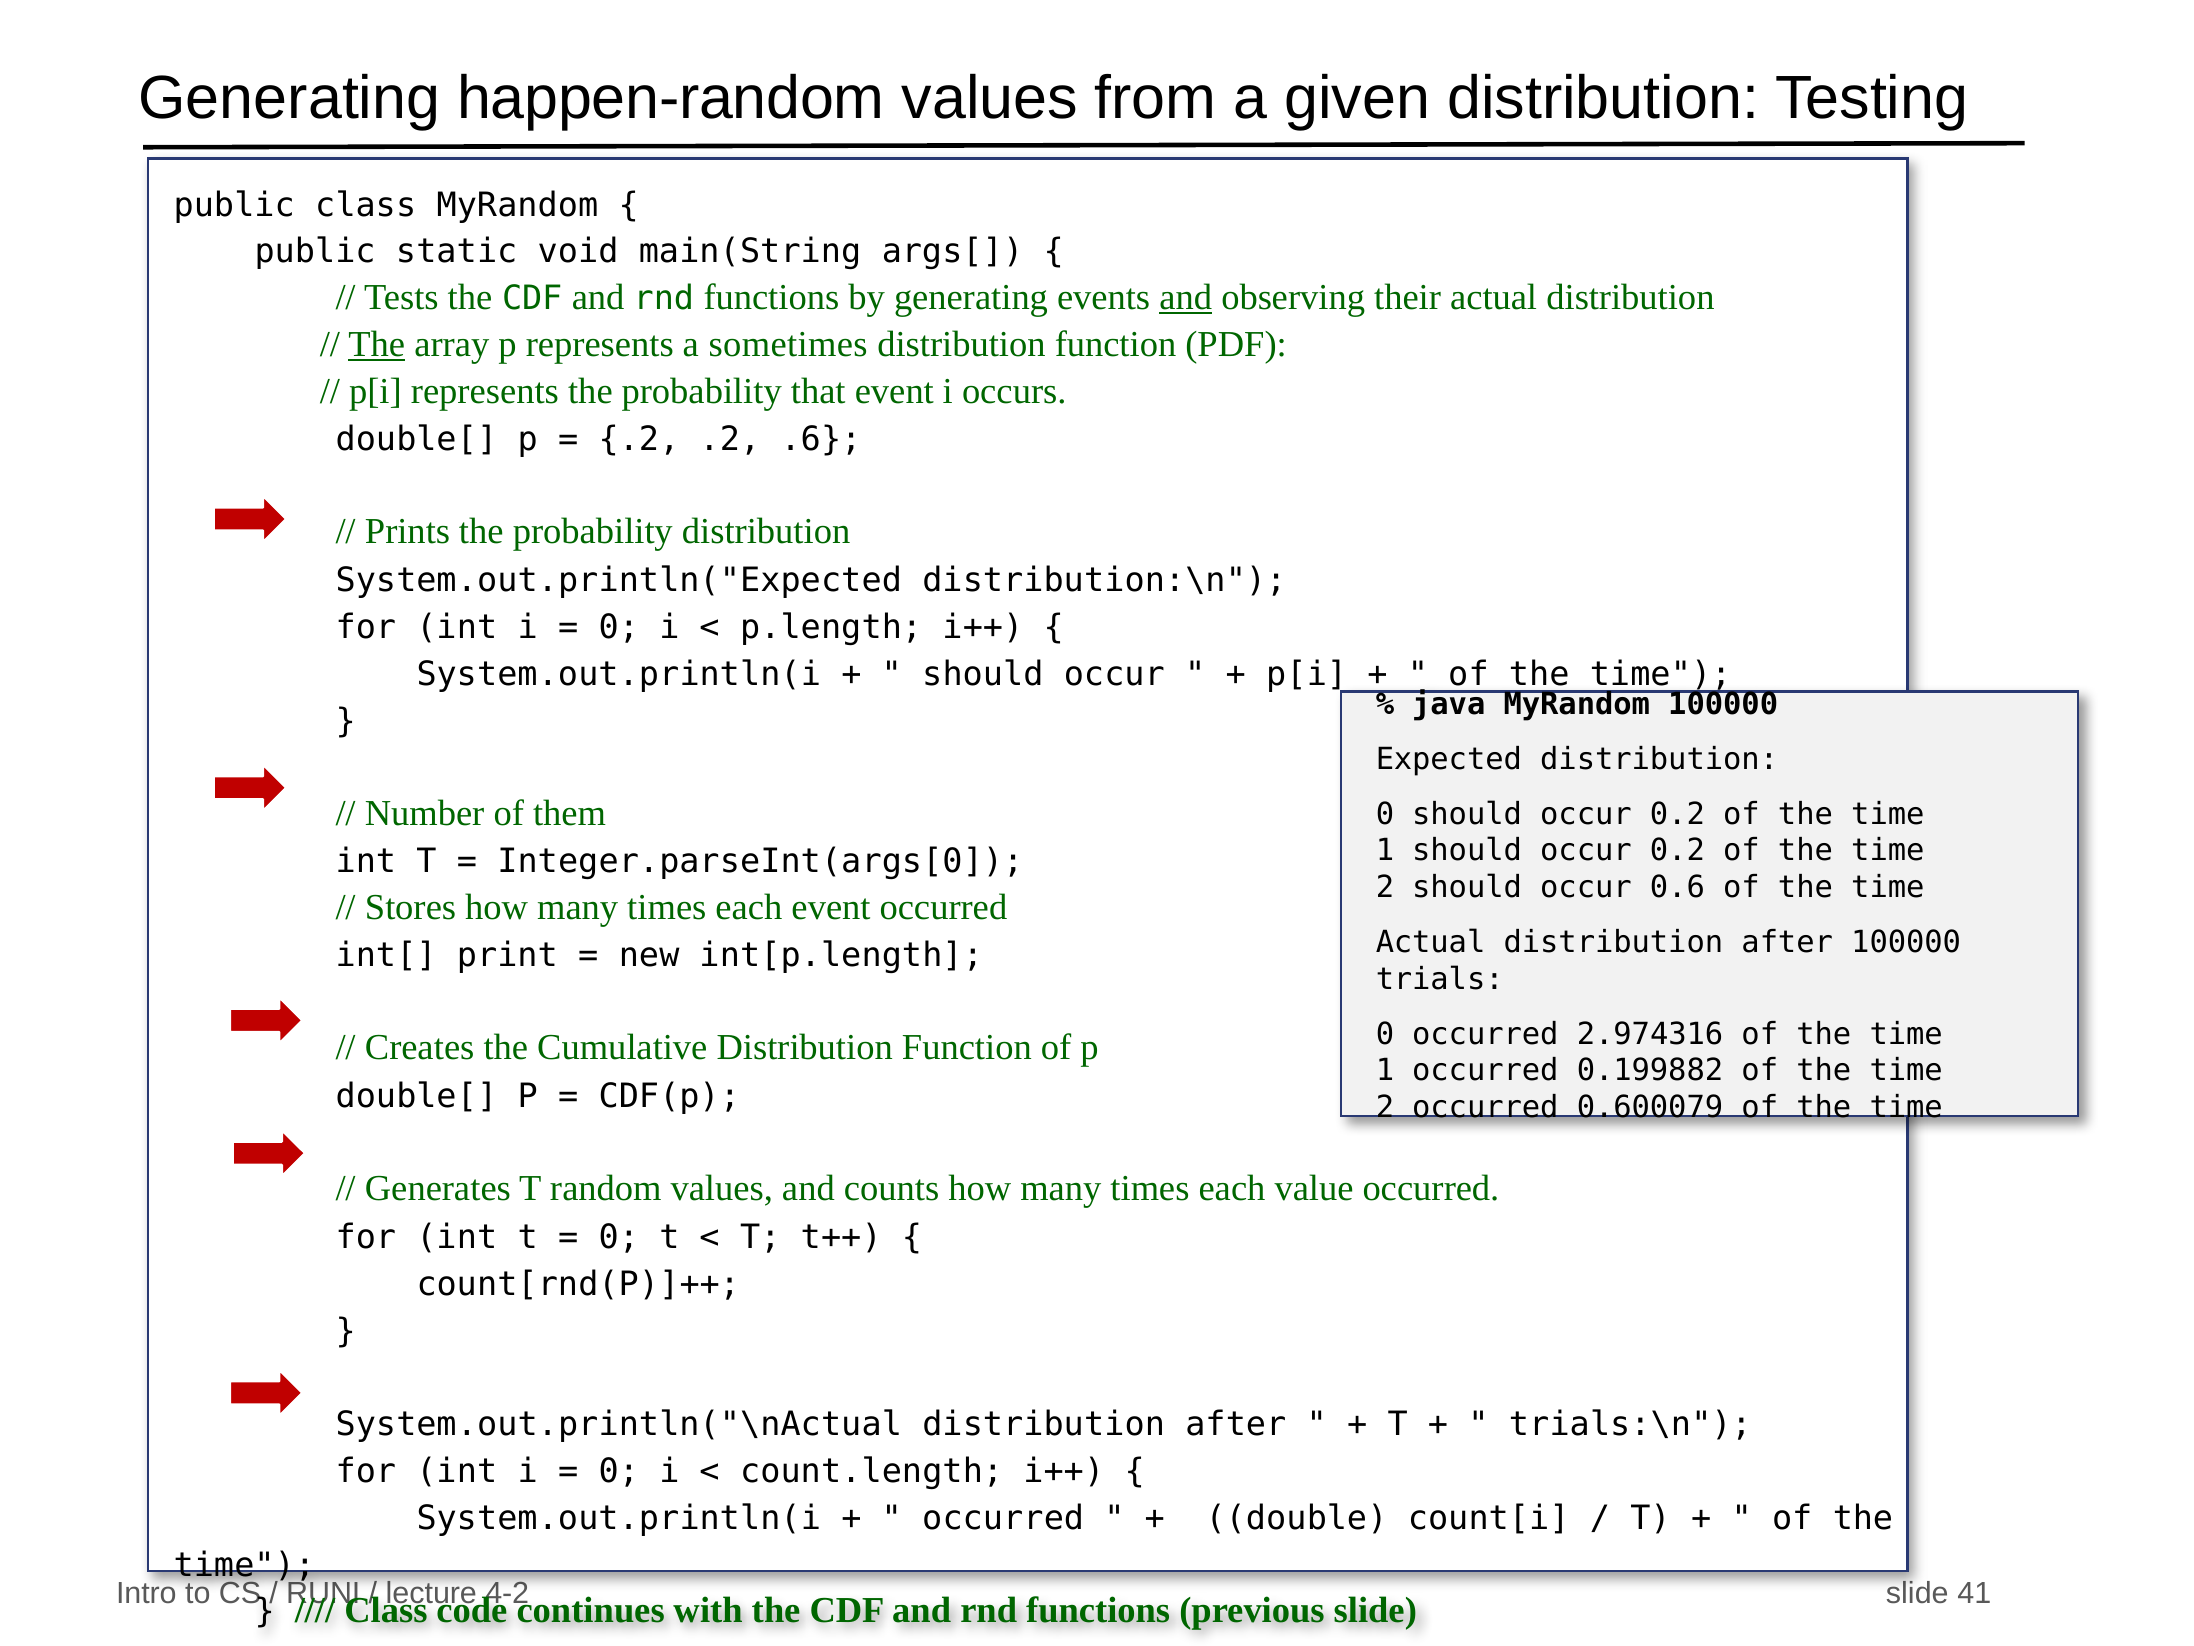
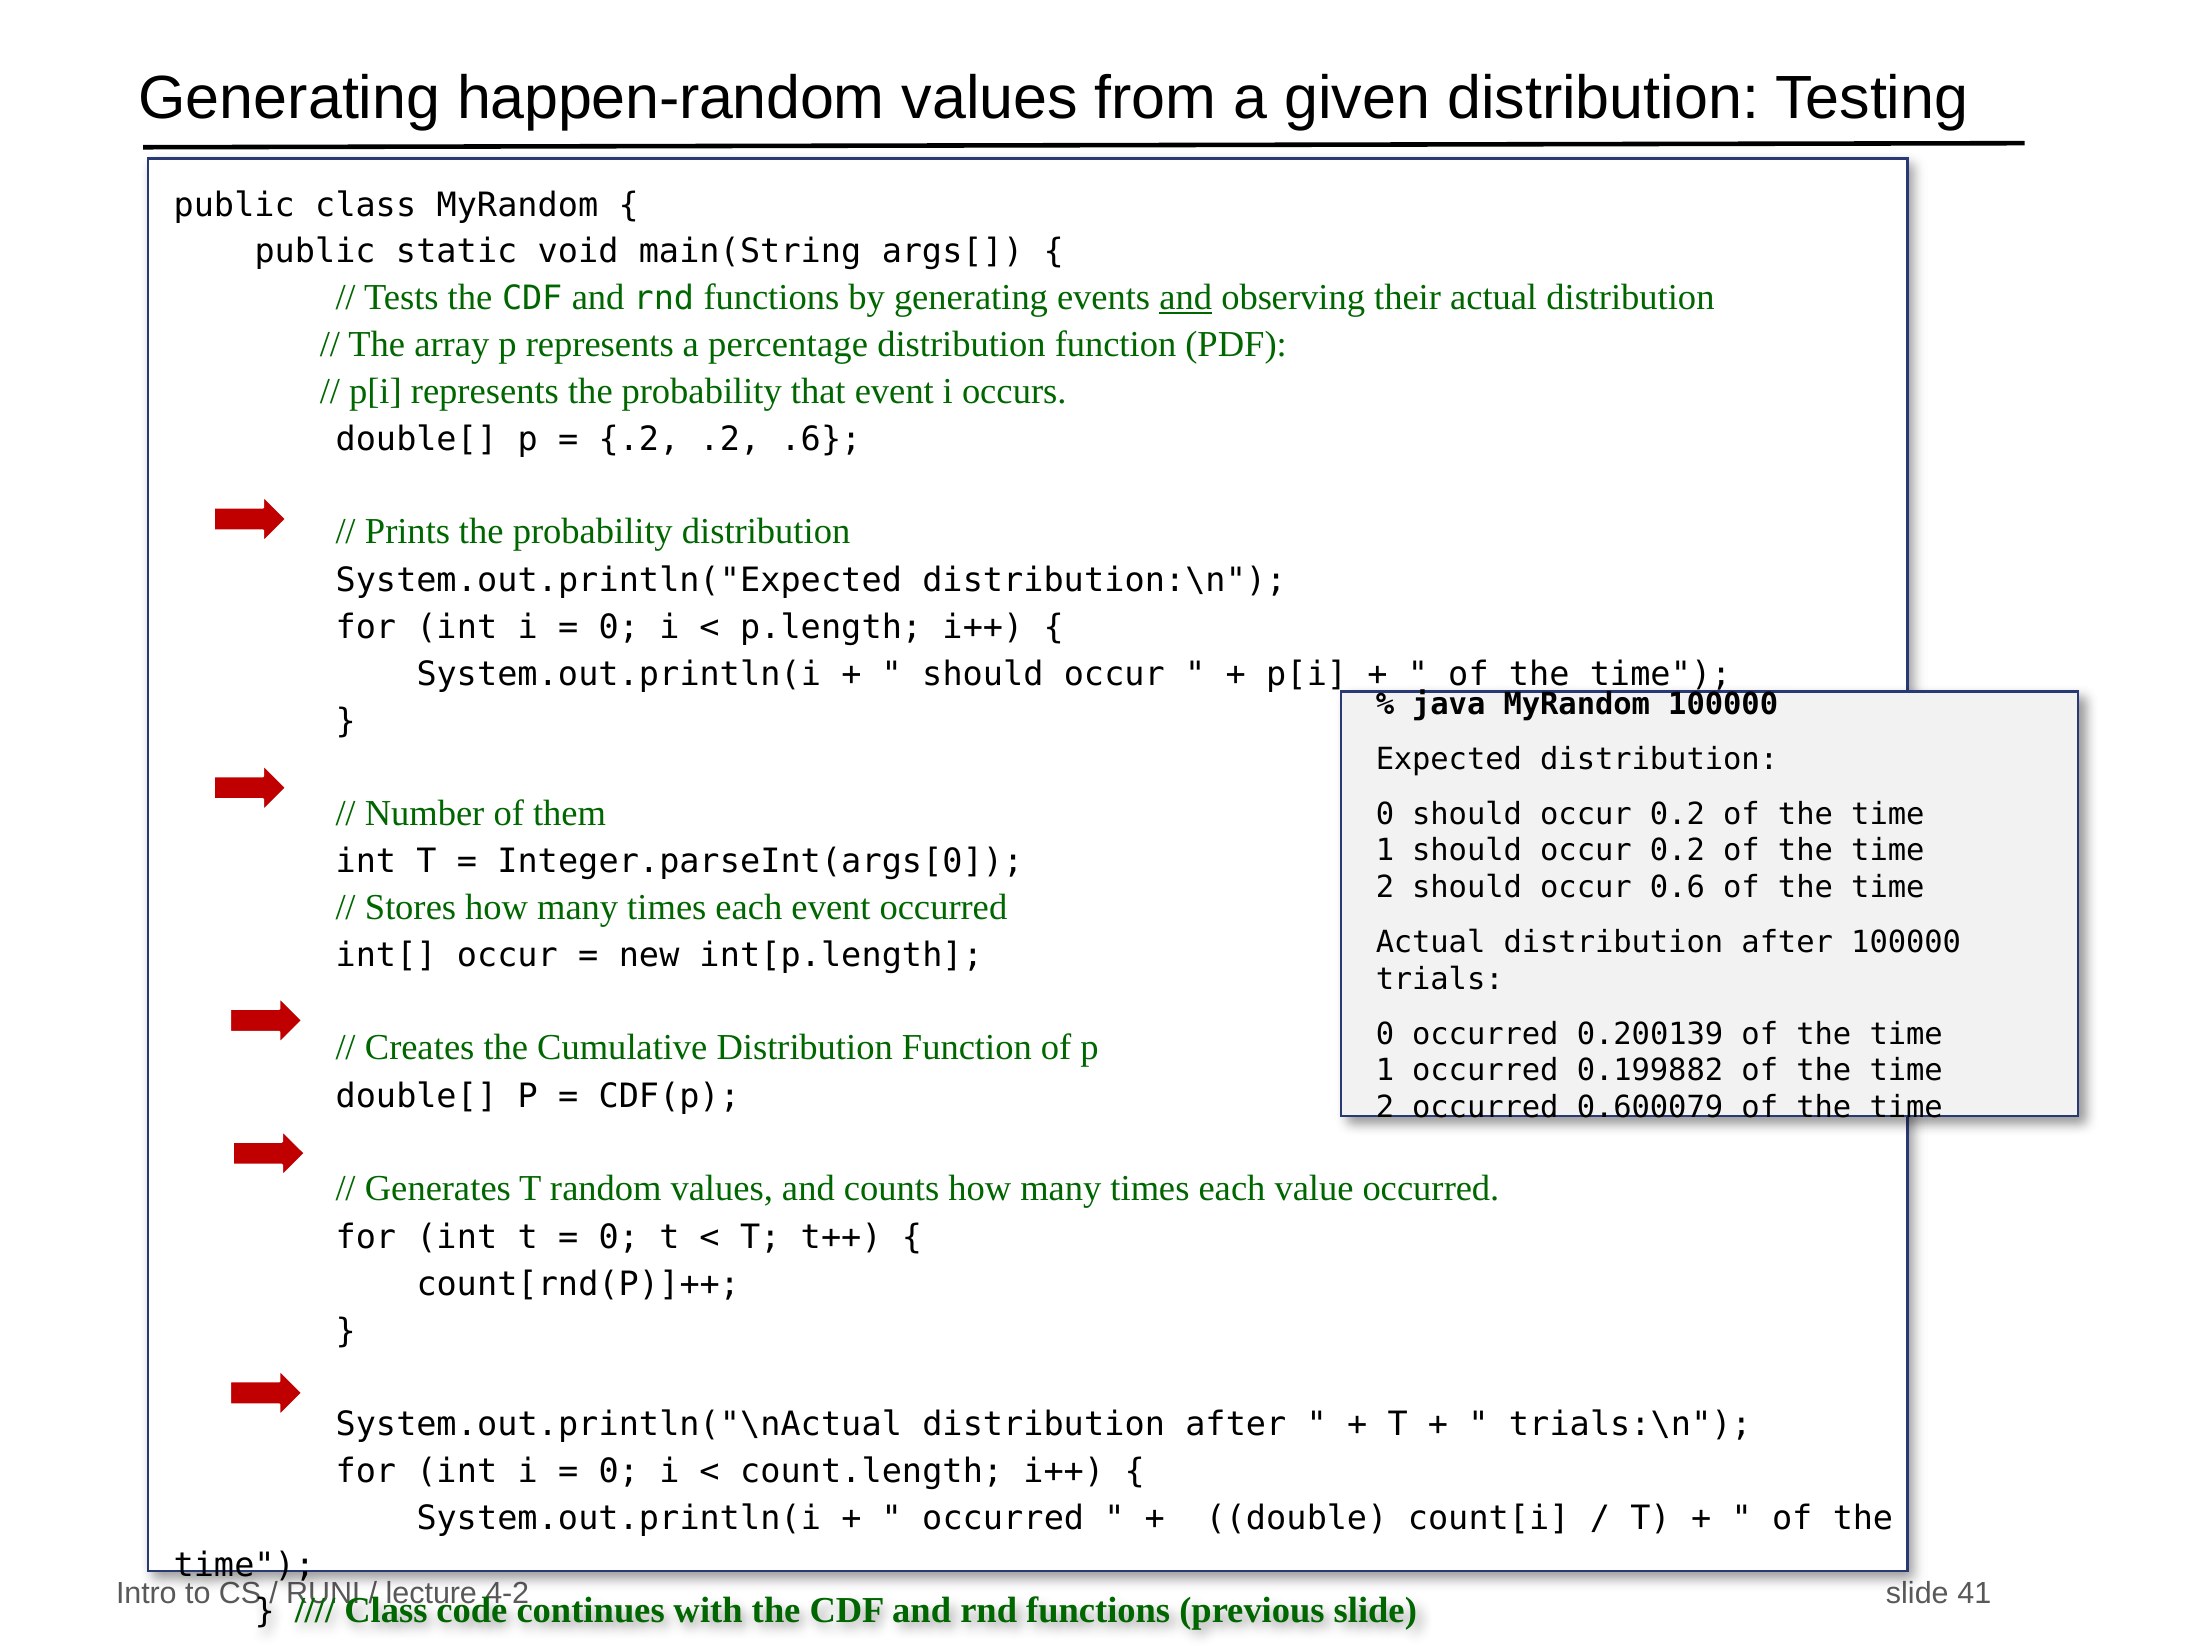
The at (377, 344) underline: present -> none
sometimes: sometimes -> percentage
int[ print: print -> occur
2.974316: 2.974316 -> 0.200139
